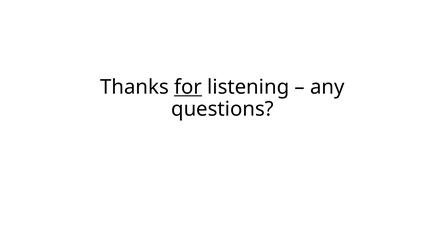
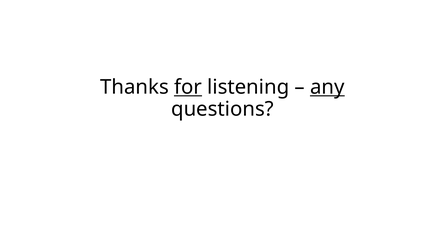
any underline: none -> present
